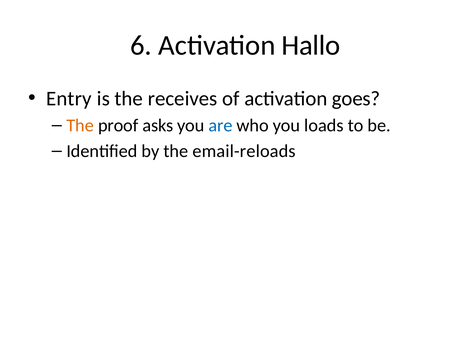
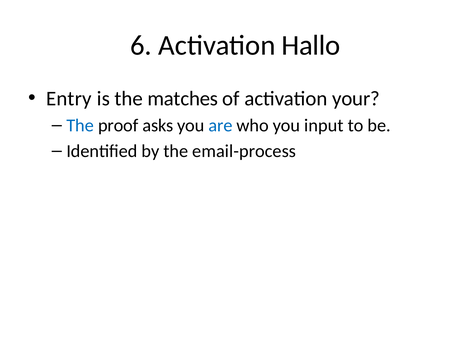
receives: receives -> matches
goes: goes -> your
The at (80, 126) colour: orange -> blue
loads: loads -> input
email-reloads: email-reloads -> email-process
